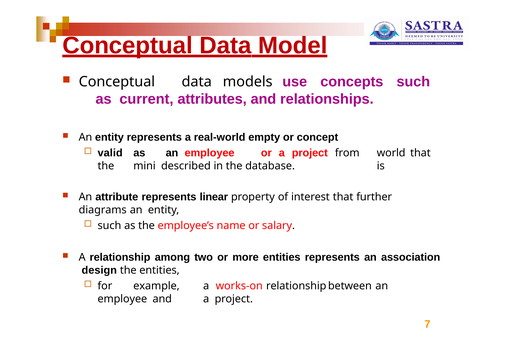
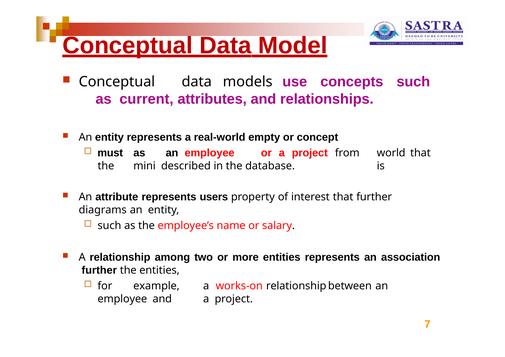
valid: valid -> must
linear: linear -> users
design at (99, 270): design -> further
